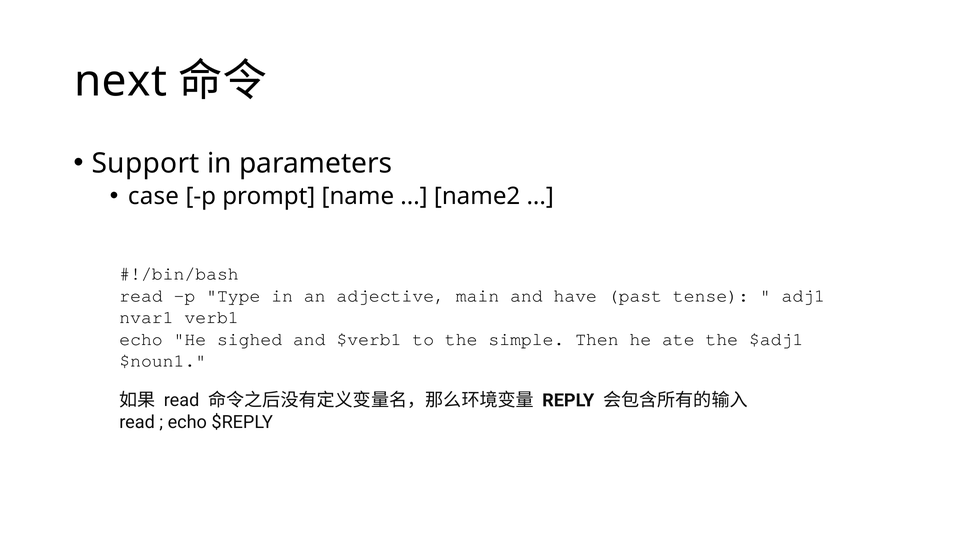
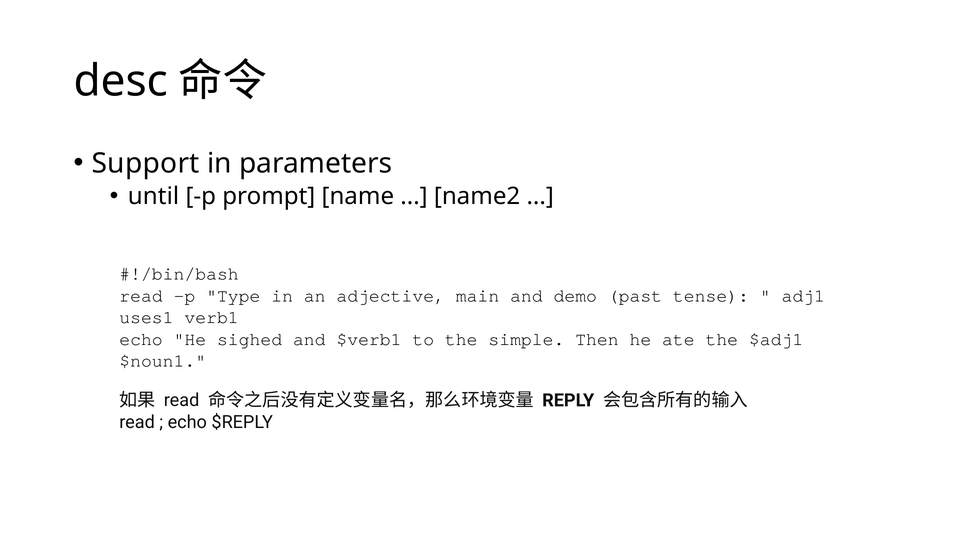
next: next -> desc
case: case -> until
have: have -> demo
nvar1: nvar1 -> uses1
